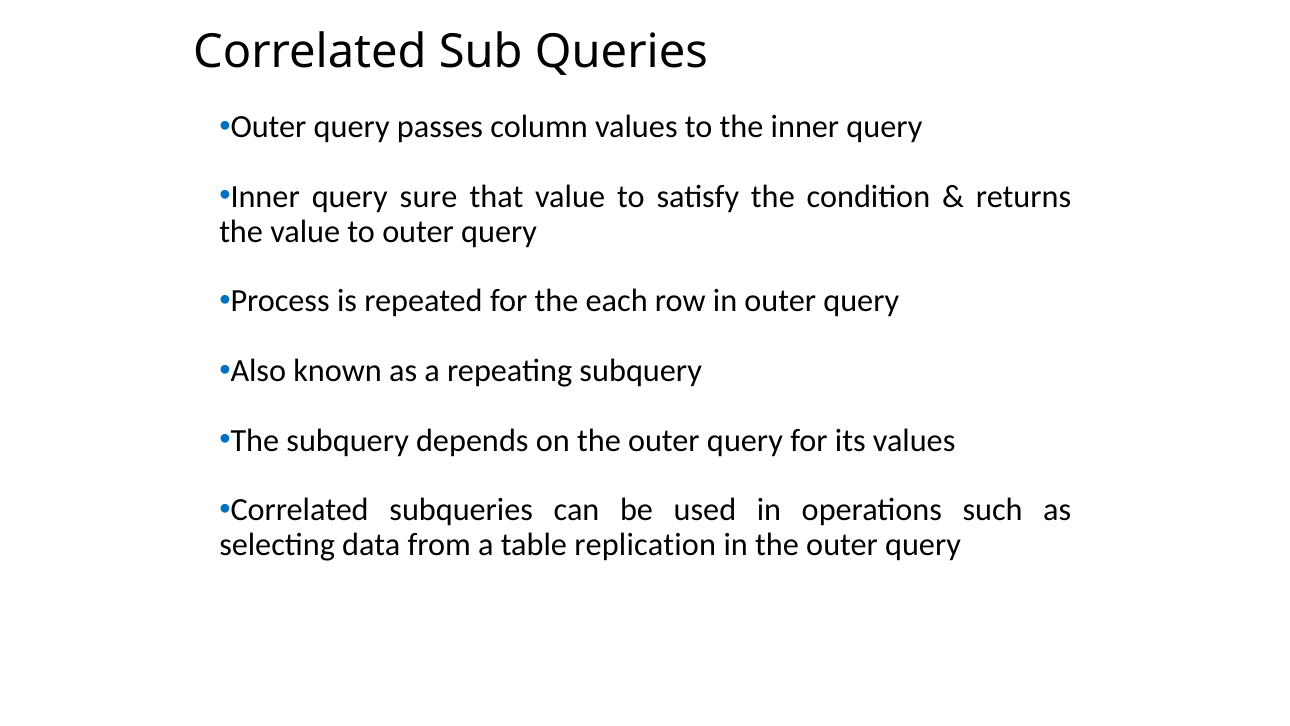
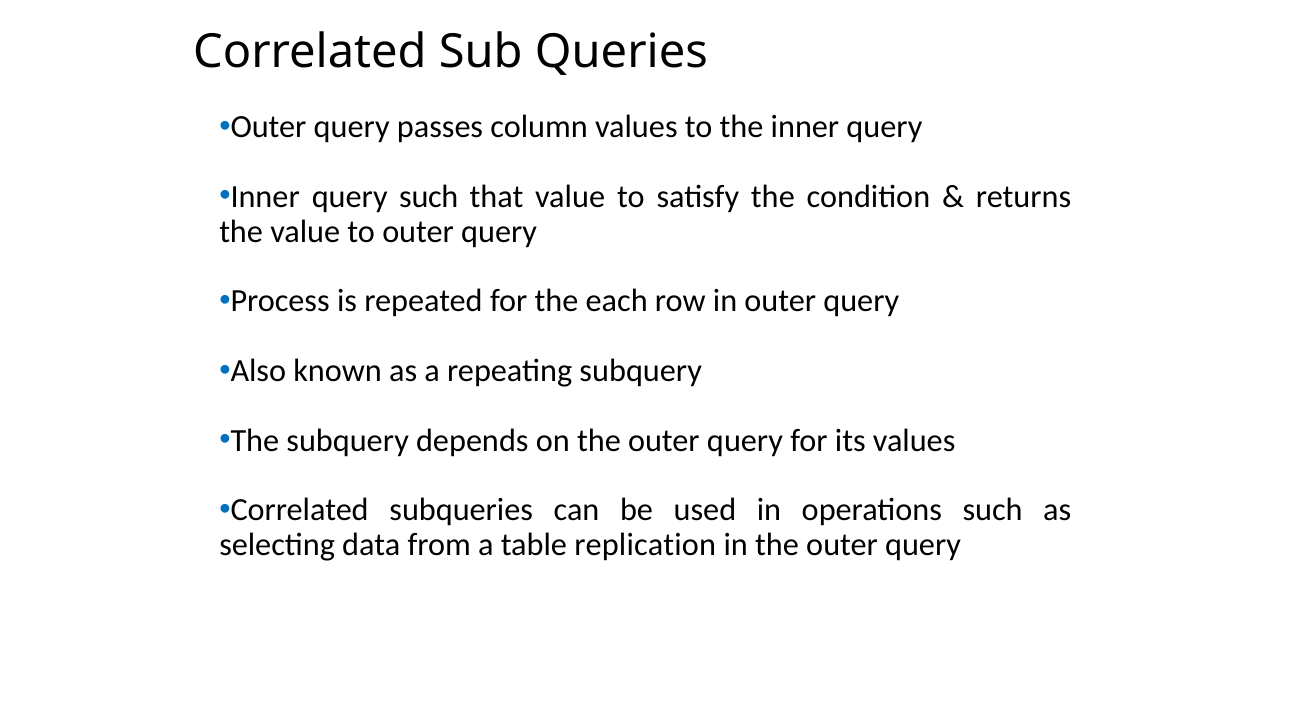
query sure: sure -> such
